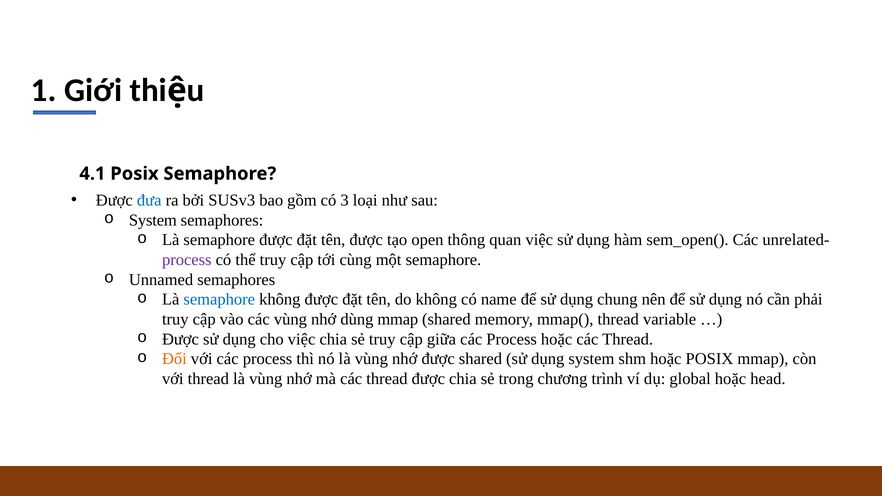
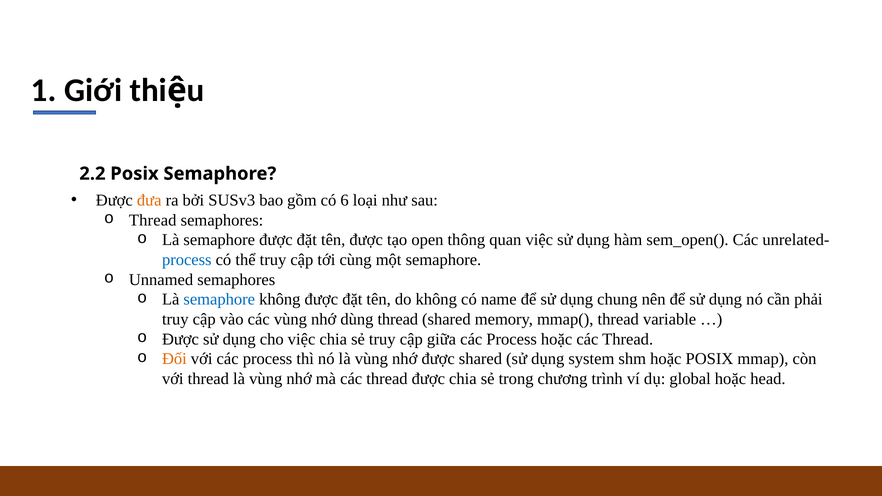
4.1: 4.1 -> 2.2
đưa colour: blue -> orange
3: 3 -> 6
System at (153, 220): System -> Thread
process at (187, 260) colour: purple -> blue
dùng mmap: mmap -> thread
